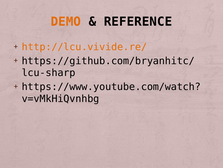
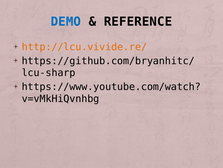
DEMO colour: orange -> blue
